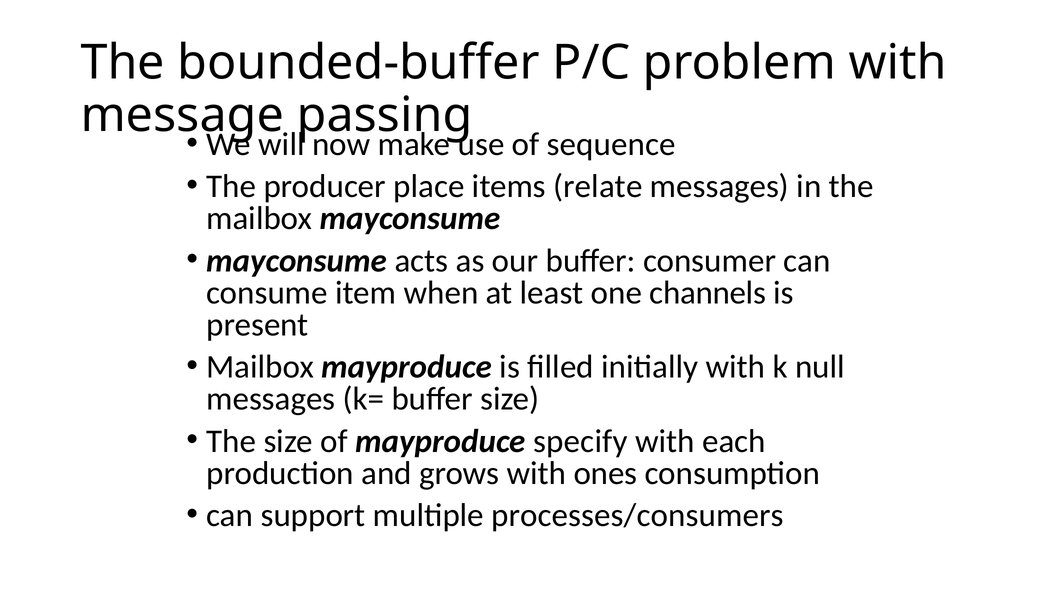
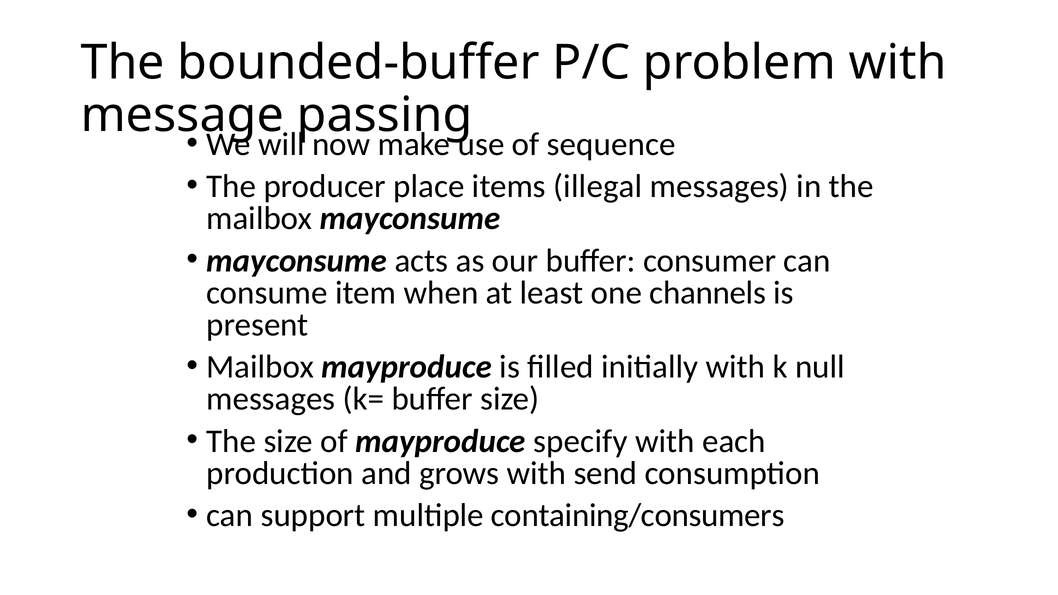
relate: relate -> illegal
ones: ones -> send
processes/consumers: processes/consumers -> containing/consumers
